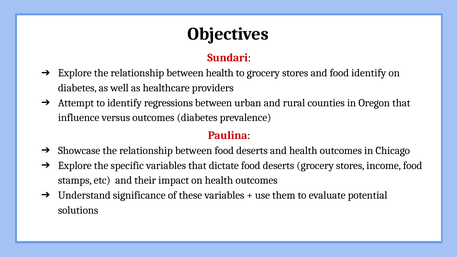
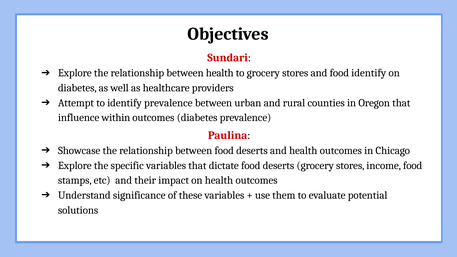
identify regressions: regressions -> prevalence
versus: versus -> within
